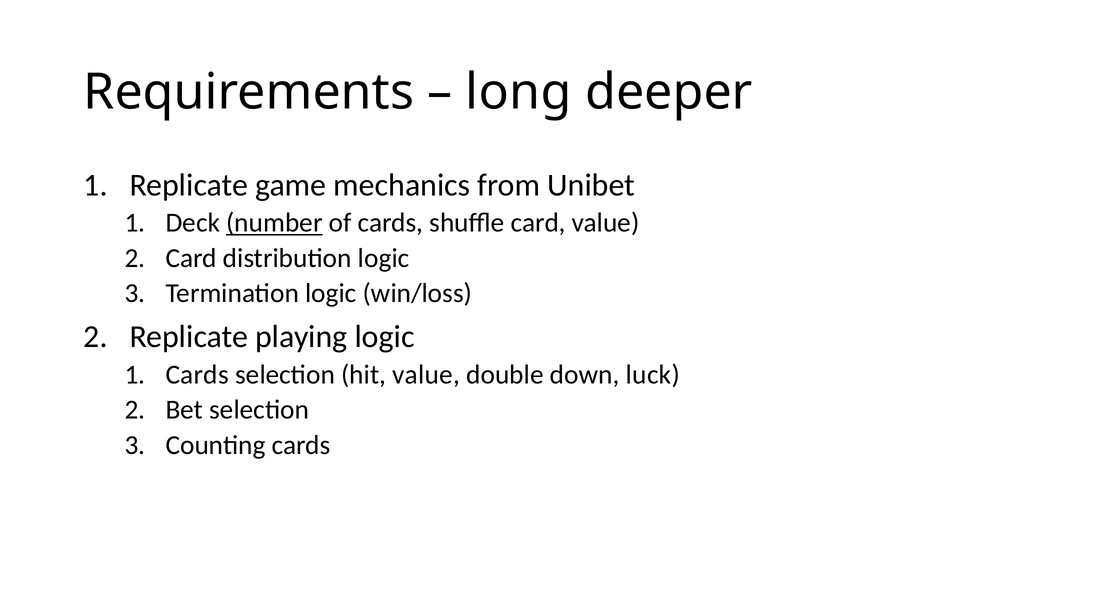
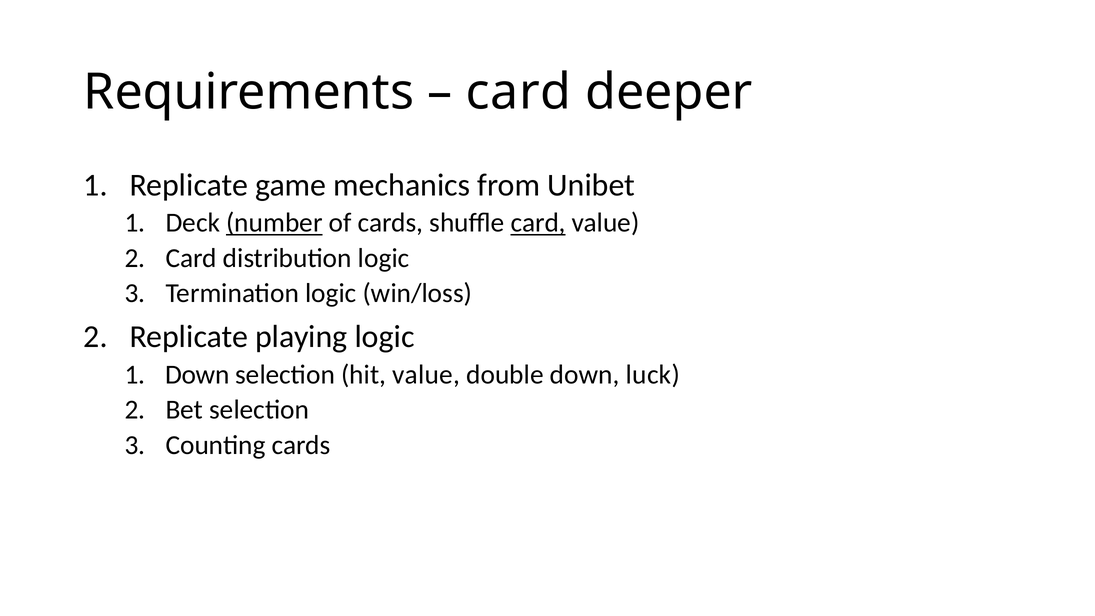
long at (519, 92): long -> card
card at (538, 223) underline: none -> present
Cards at (197, 375): Cards -> Down
